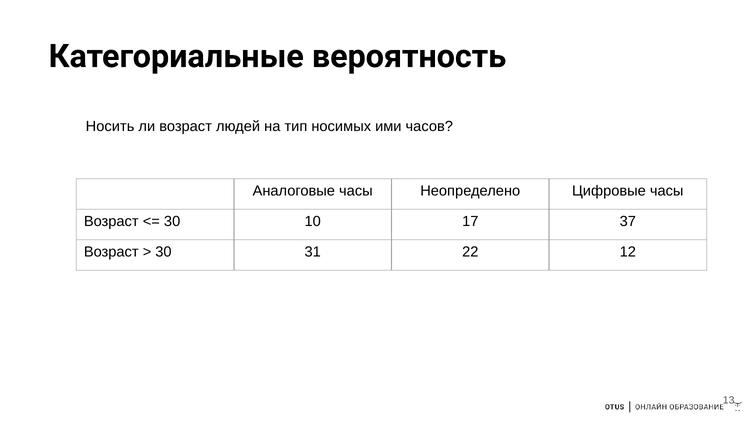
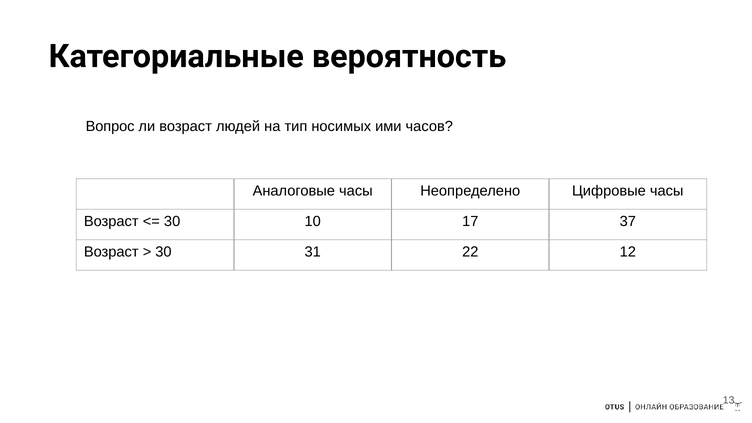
Носить: Носить -> Вопрос
